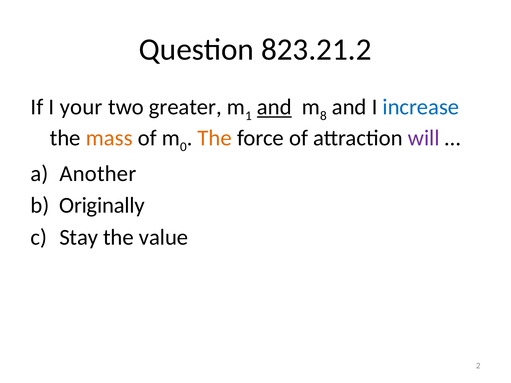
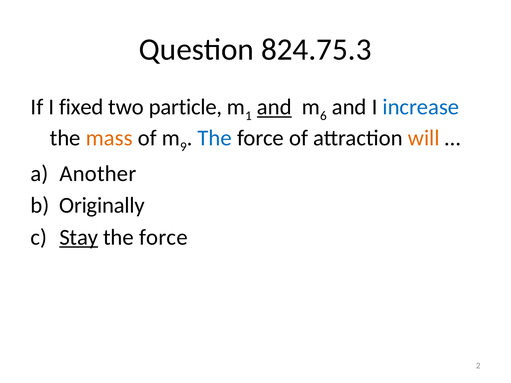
823.21.2: 823.21.2 -> 824.75.3
your: your -> fixed
greater: greater -> particle
8: 8 -> 6
0: 0 -> 9
The at (215, 138) colour: orange -> blue
will colour: purple -> orange
Stay underline: none -> present
value at (164, 237): value -> force
